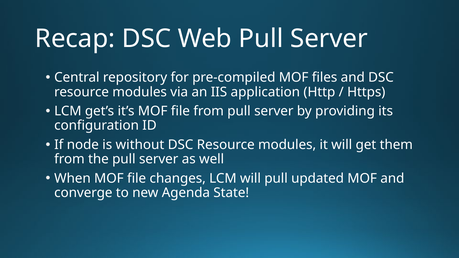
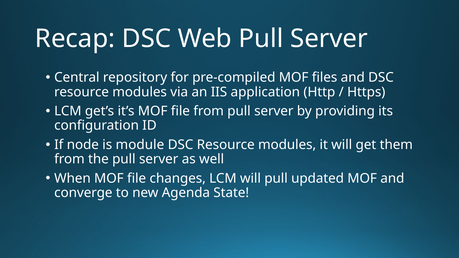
without: without -> module
